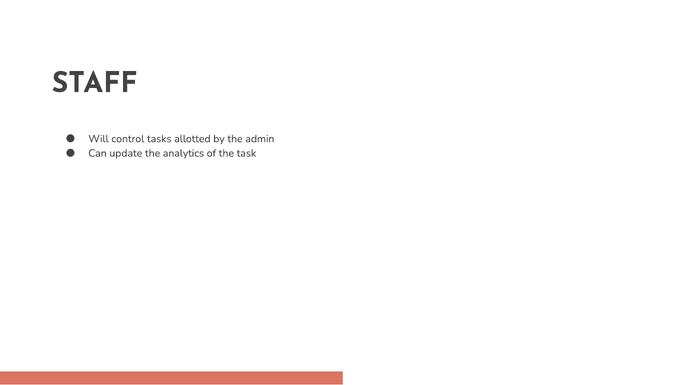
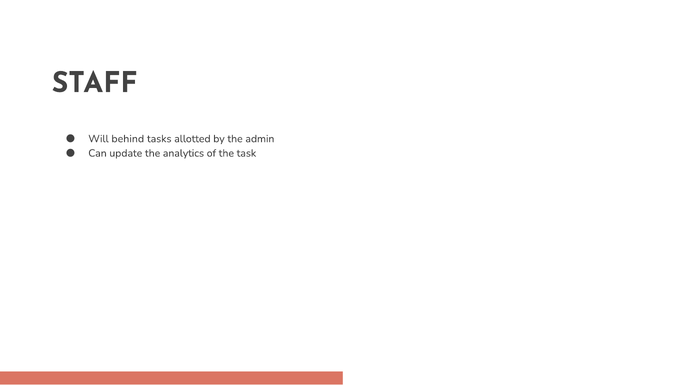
control: control -> behind
